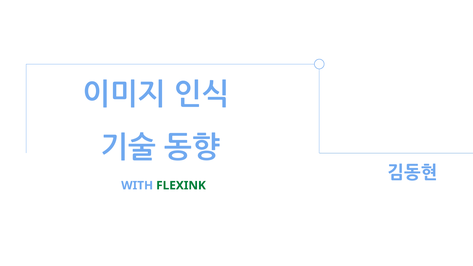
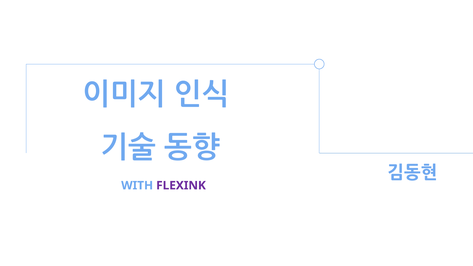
FLEXINK colour: green -> purple
